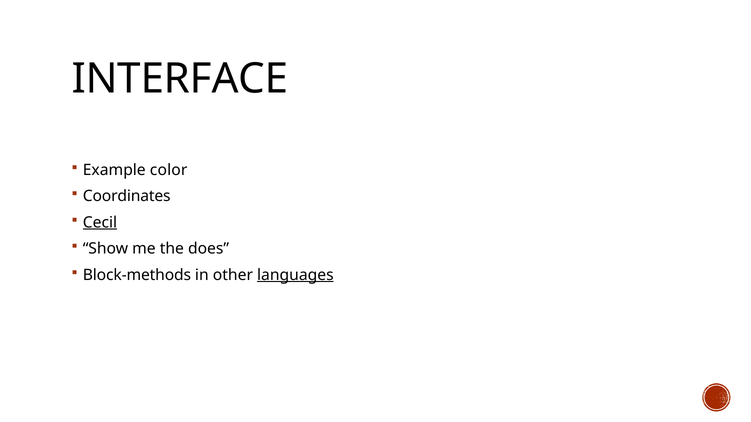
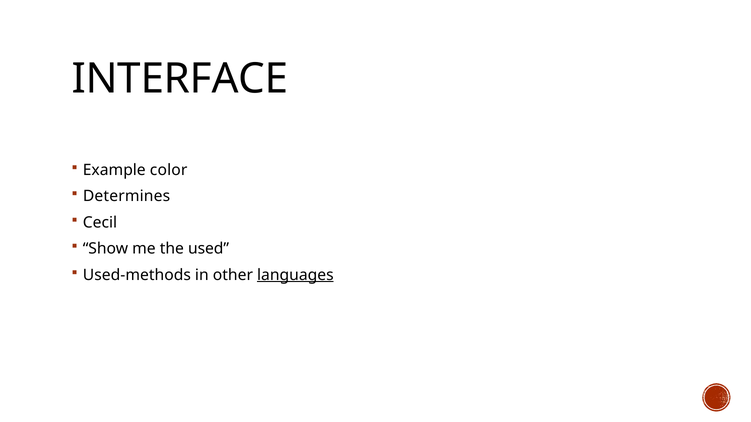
Coordinates: Coordinates -> Determines
Cecil underline: present -> none
does: does -> used
Block-methods: Block-methods -> Used-methods
